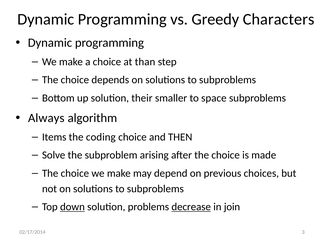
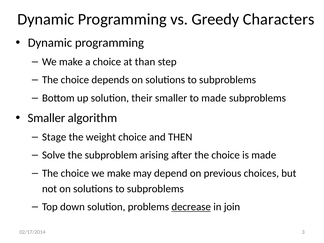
to space: space -> made
Always at (46, 118): Always -> Smaller
Items: Items -> Stage
coding: coding -> weight
down underline: present -> none
